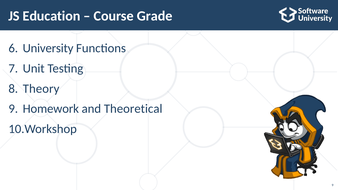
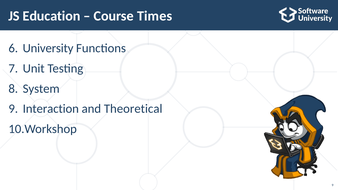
Grade: Grade -> Times
Theory: Theory -> System
Homework: Homework -> Interaction
